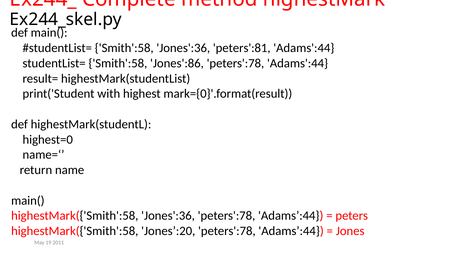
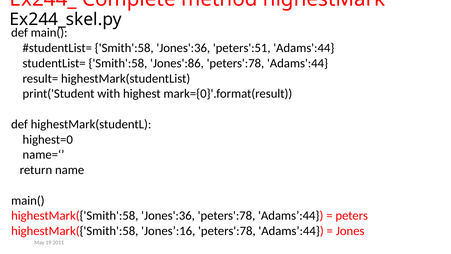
peters':81: peters':81 -> peters':51
Jones’:20: Jones’:20 -> Jones’:16
